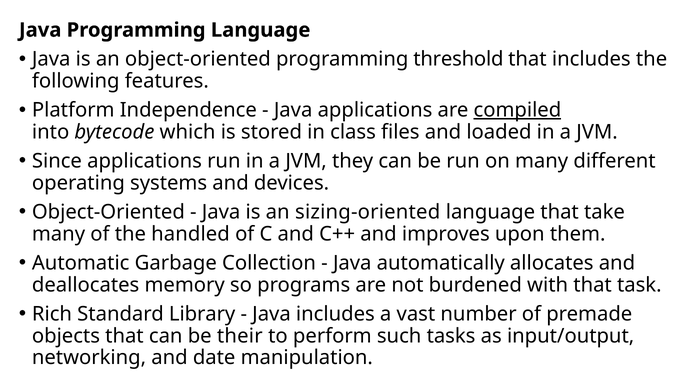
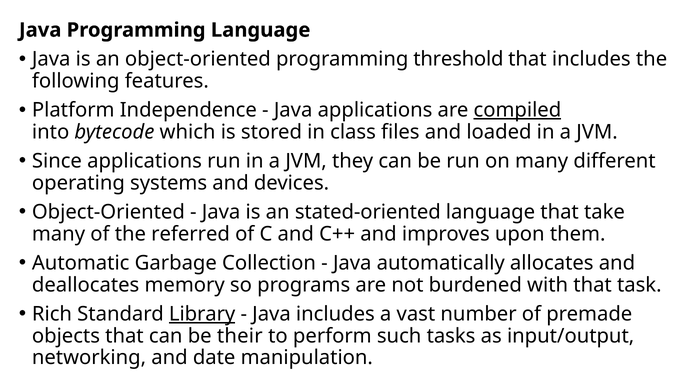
sizing-oriented: sizing-oriented -> stated-oriented
handled: handled -> referred
Library underline: none -> present
